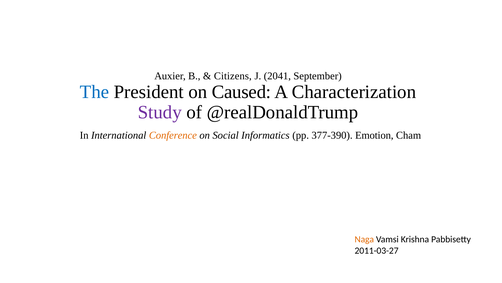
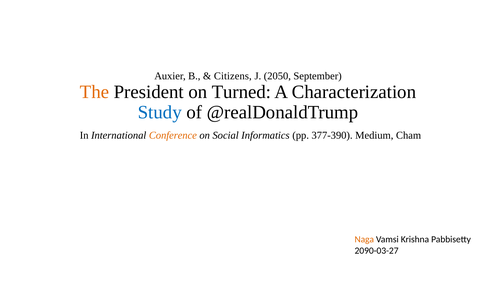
2041: 2041 -> 2050
The colour: blue -> orange
Caused: Caused -> Turned
Study colour: purple -> blue
Emotion: Emotion -> Medium
2011-03-27: 2011-03-27 -> 2090-03-27
